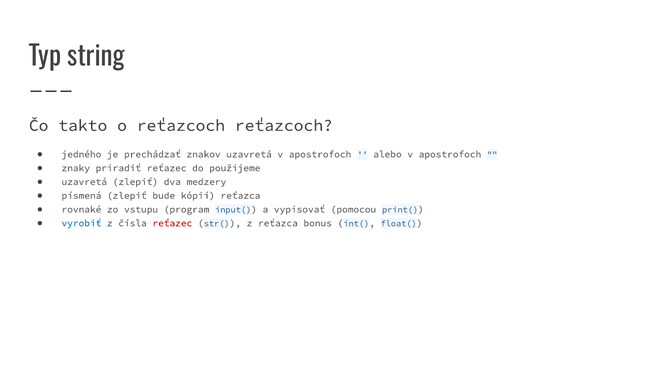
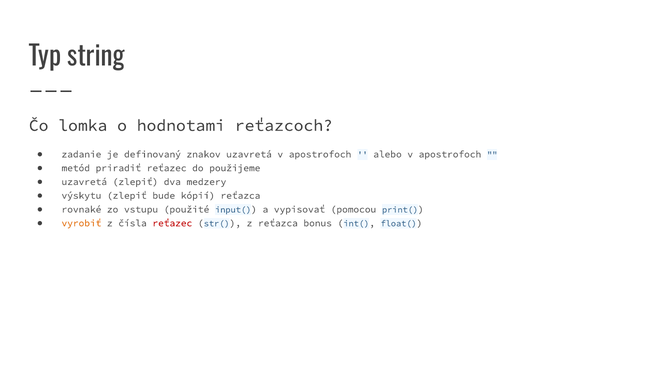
takto: takto -> lomka
o reťazcoch: reťazcoch -> hodnotami
jedného: jedného -> zadanie
prechádzať: prechádzať -> definovaný
znaky: znaky -> metód
písmená: písmená -> výskytu
program: program -> použité
vyrobiť colour: blue -> orange
